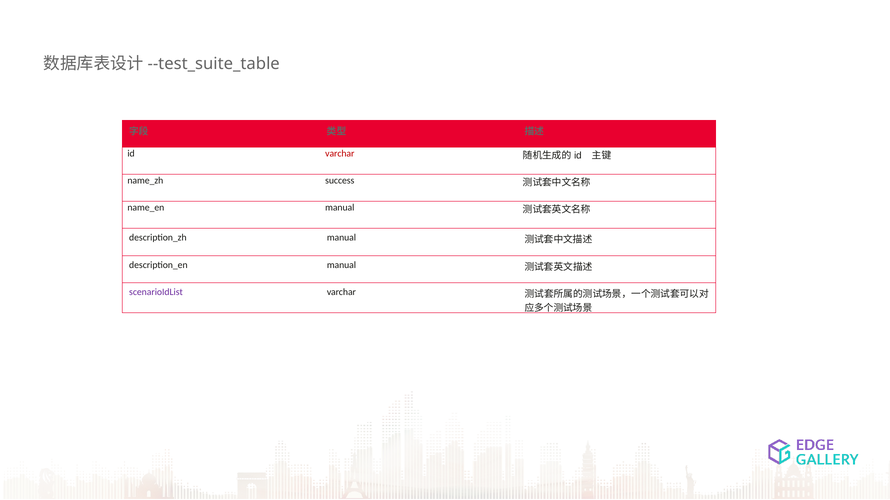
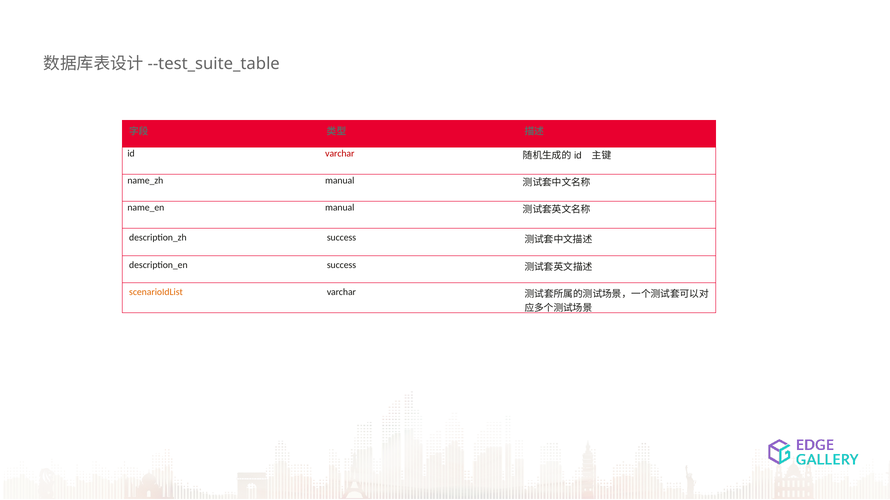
success at (340, 181): success -> manual
manual at (341, 238): manual -> success
manual at (341, 265): manual -> success
scenarioIdList colour: purple -> orange
